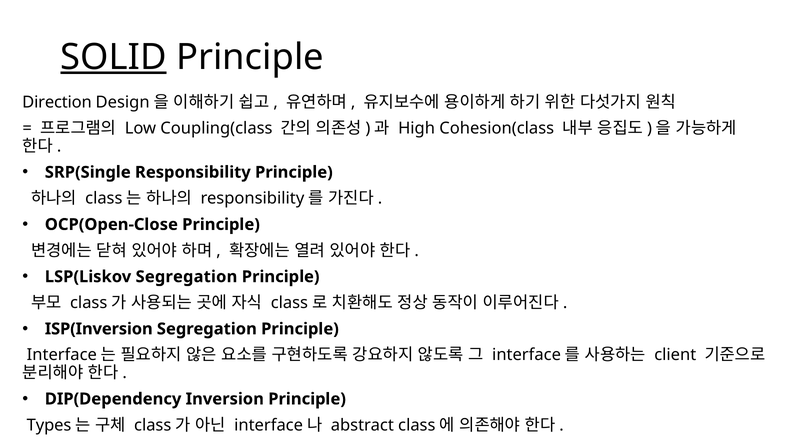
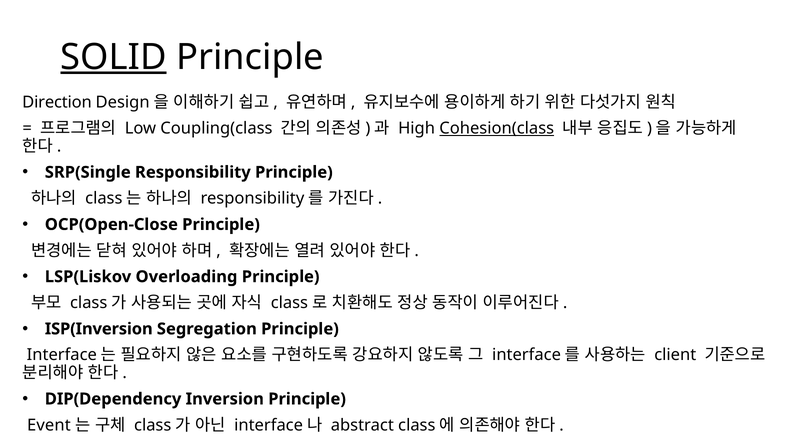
Cohesion(class underline: none -> present
LSP(Liskov Segregation: Segregation -> Overloading
Types: Types -> Event
